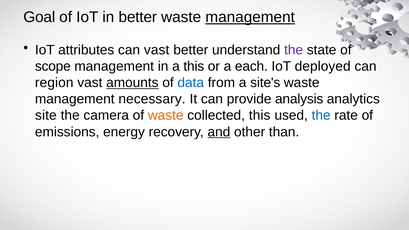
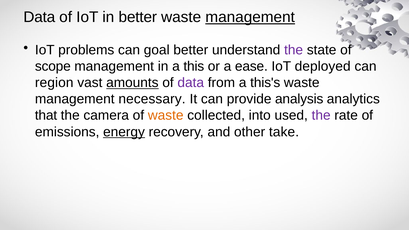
Goal at (39, 17): Goal -> Data
attributes: attributes -> problems
can vast: vast -> goal
each: each -> ease
data at (191, 83) colour: blue -> purple
site's: site's -> this's
site: site -> that
collected this: this -> into
the at (321, 116) colour: blue -> purple
energy underline: none -> present
and underline: present -> none
than: than -> take
